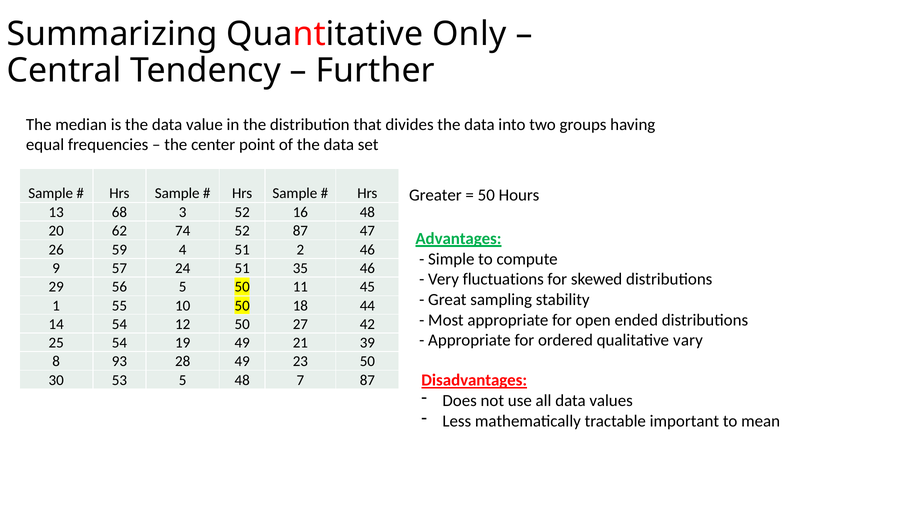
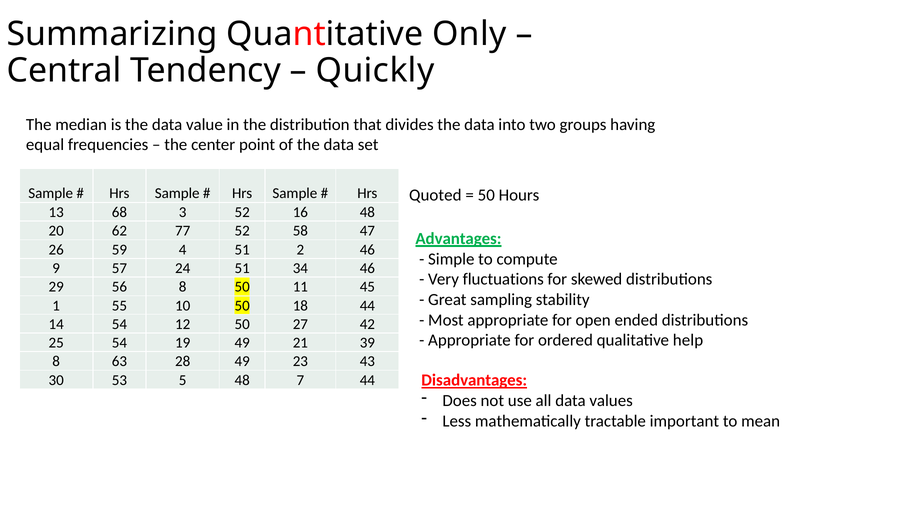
Further: Further -> Quickly
Greater: Greater -> Quoted
74: 74 -> 77
52 87: 87 -> 58
35: 35 -> 34
56 5: 5 -> 8
vary: vary -> help
93: 93 -> 63
23 50: 50 -> 43
7 87: 87 -> 44
